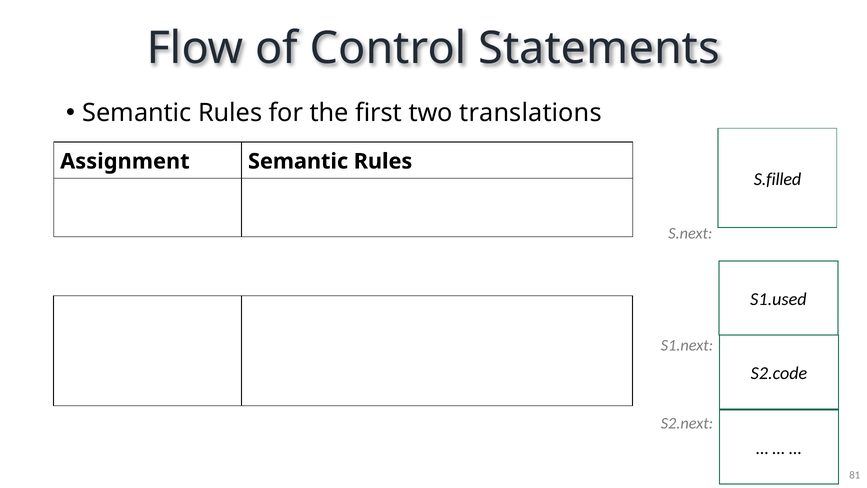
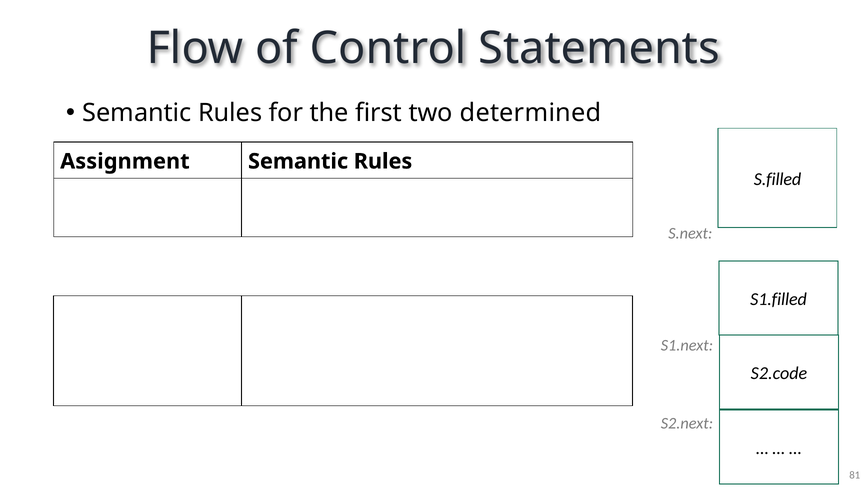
translations: translations -> determined
S1.used: S1.used -> S1.filled
